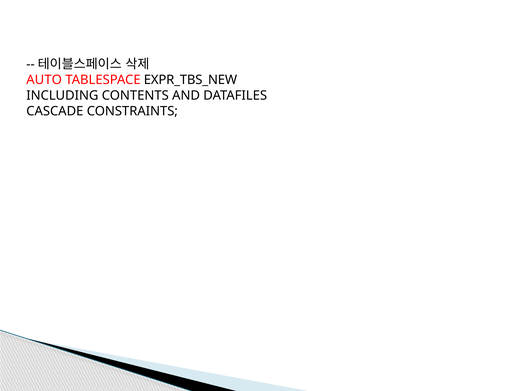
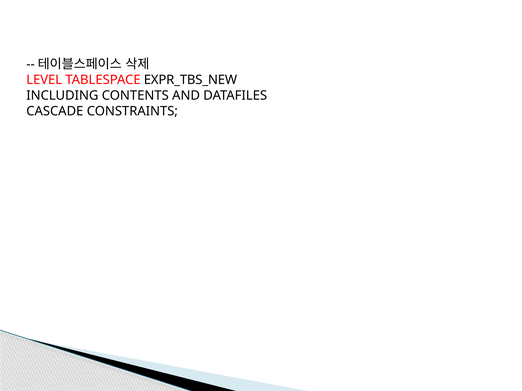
AUTO: AUTO -> LEVEL
